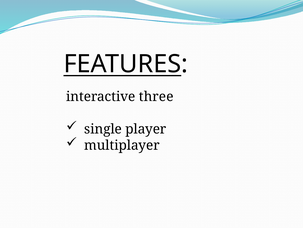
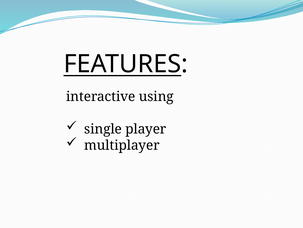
three: three -> using
